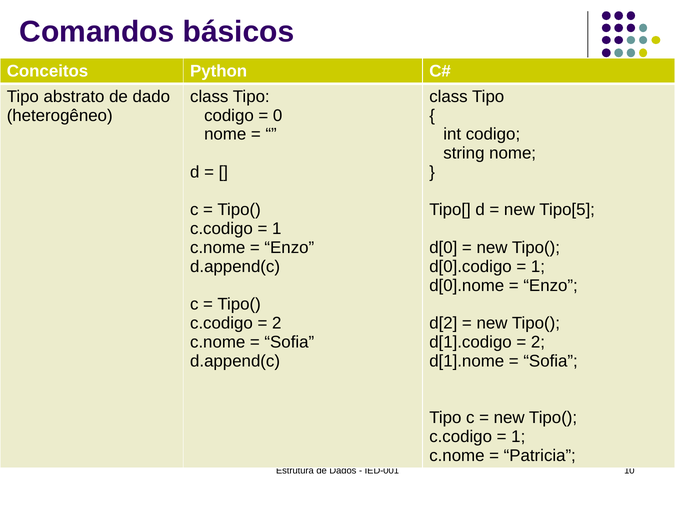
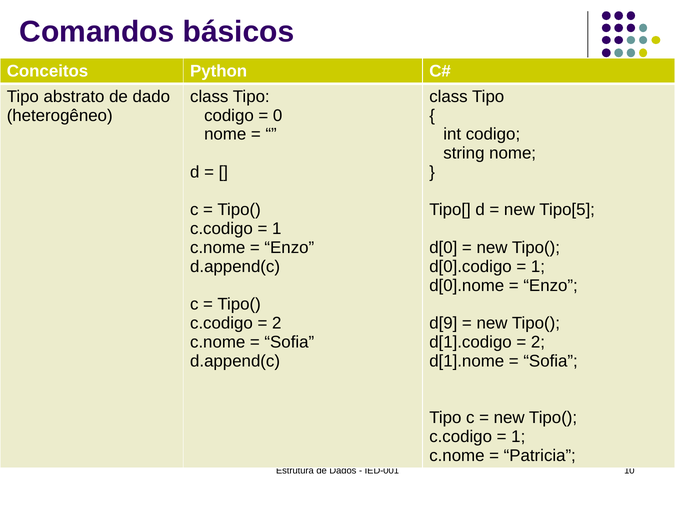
d[2: d[2 -> d[9
